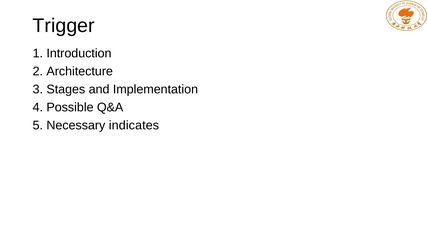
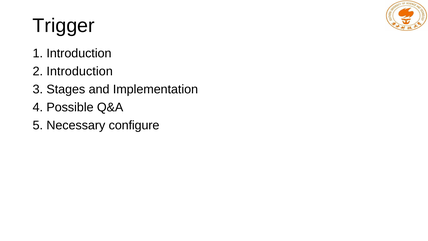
2 Architecture: Architecture -> Introduction
indicates: indicates -> configure
